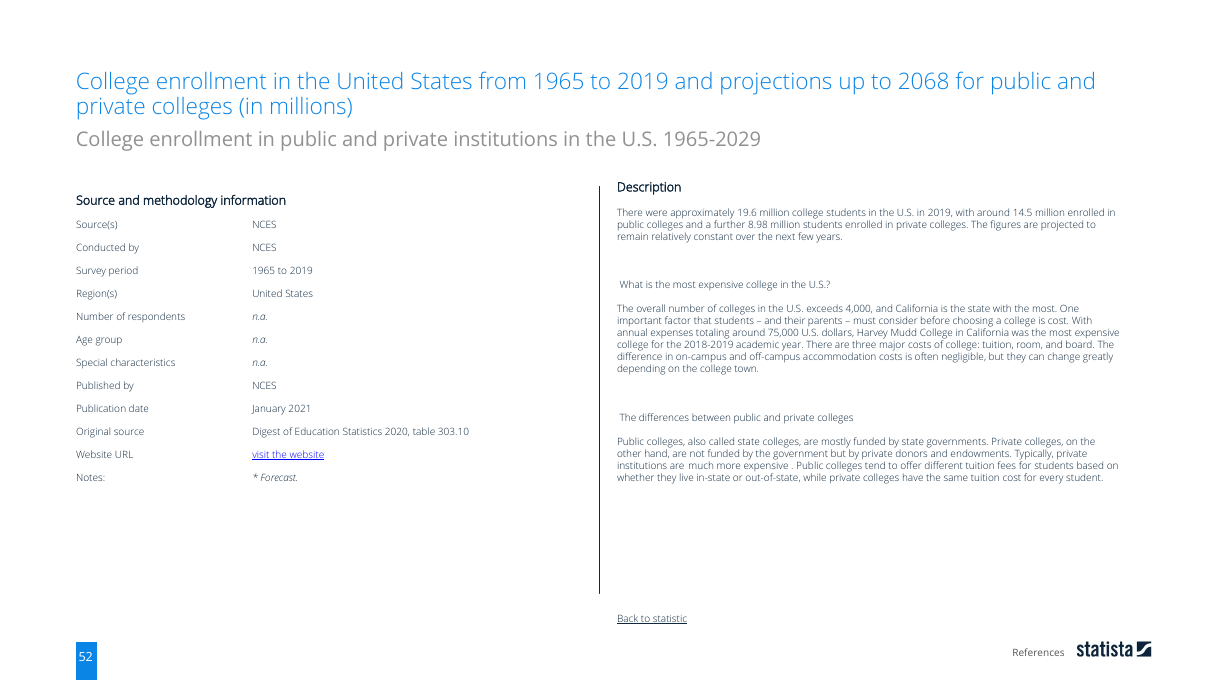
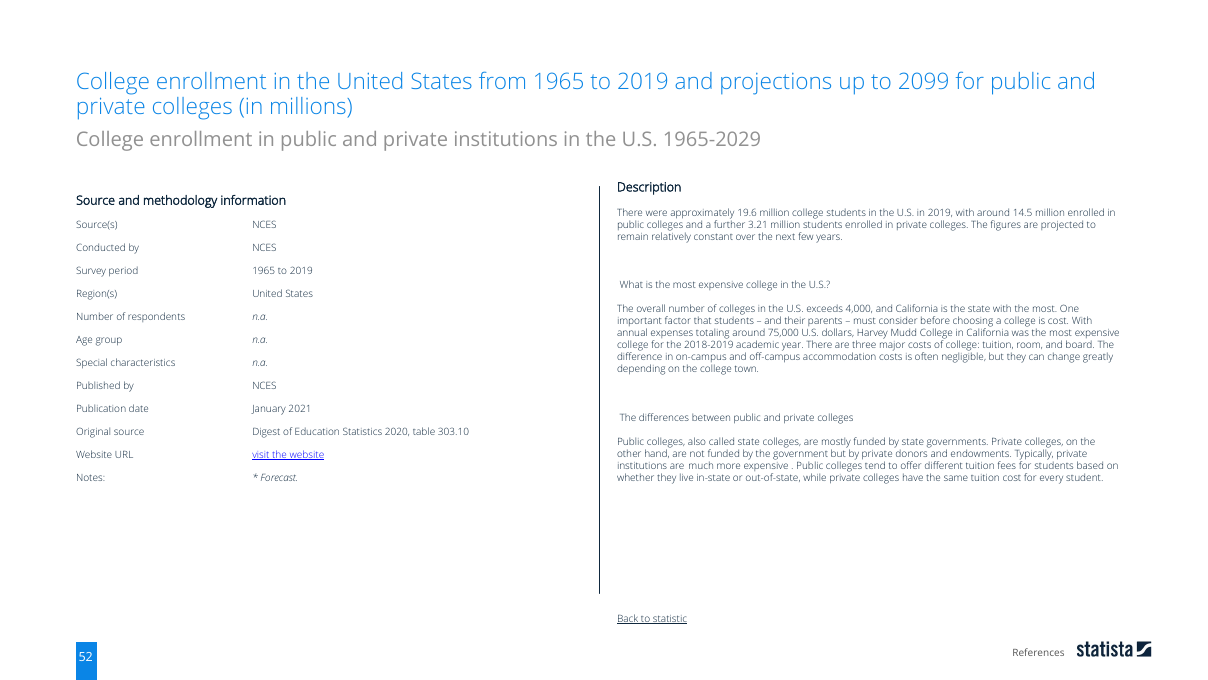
2068: 2068 -> 2099
8.98: 8.98 -> 3.21
